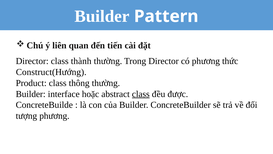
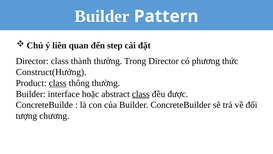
tiến: tiến -> step
class at (58, 83) underline: none -> present
tượng phương: phương -> chương
